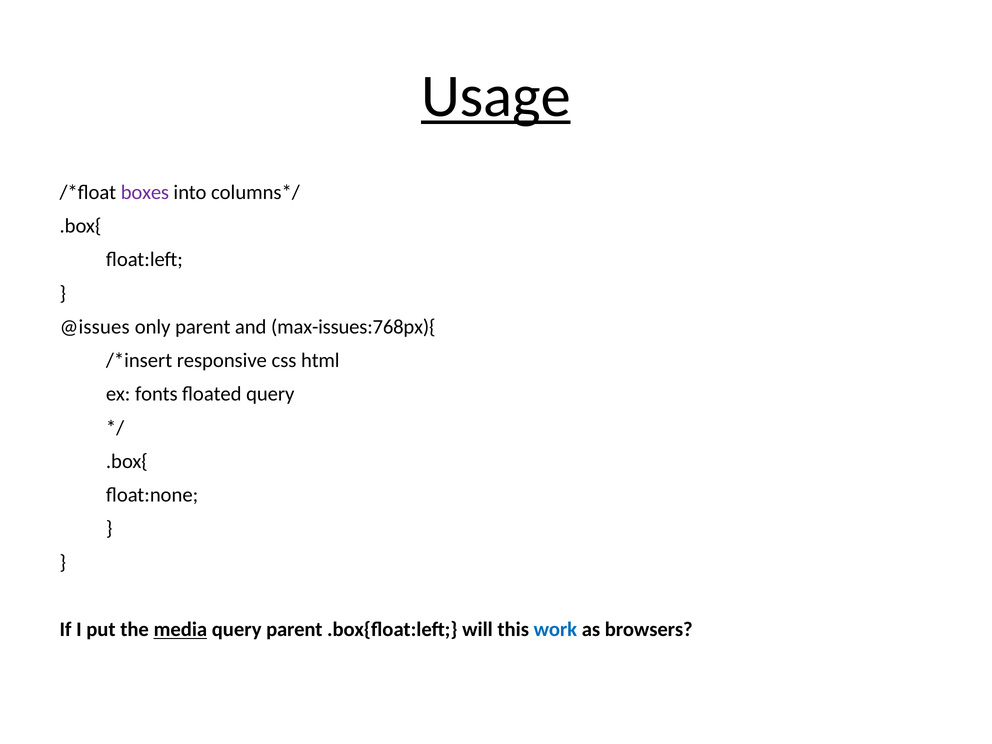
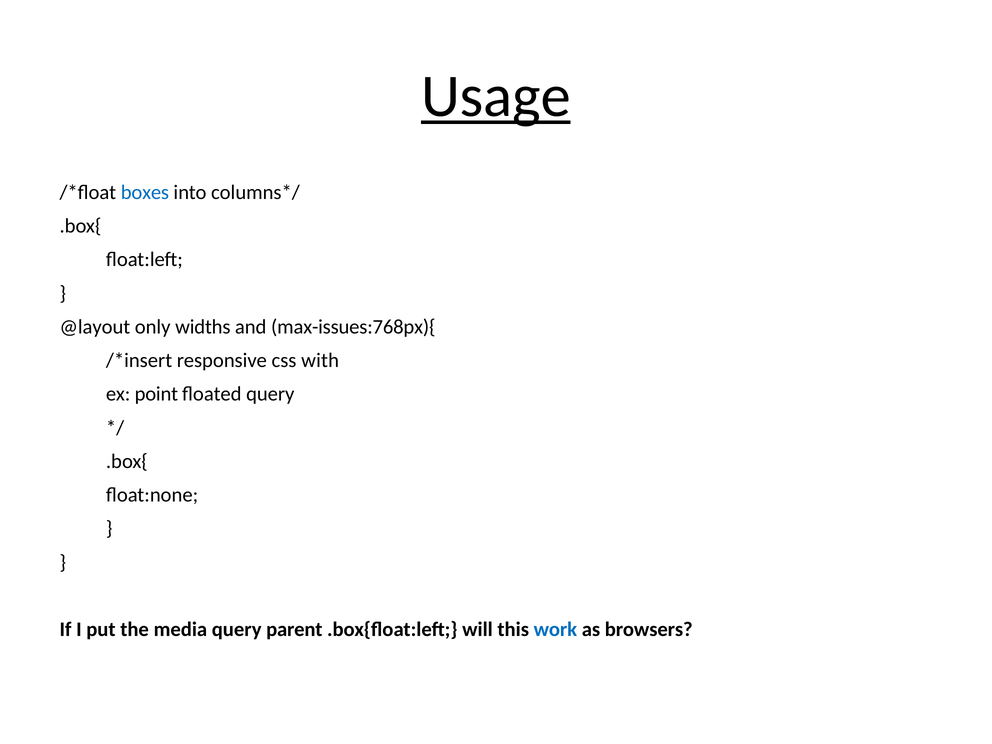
boxes colour: purple -> blue
@issues: @issues -> @layout
only parent: parent -> widths
html: html -> with
fonts: fonts -> point
media underline: present -> none
